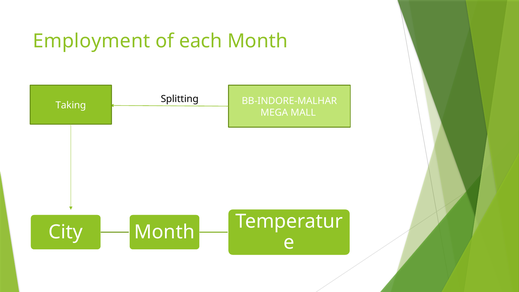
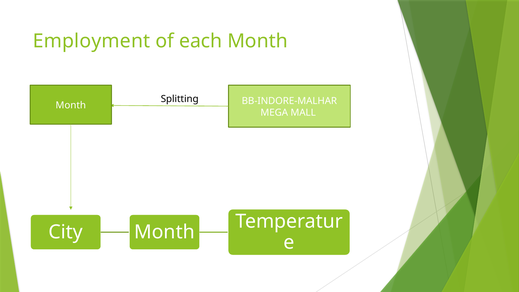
Taking at (71, 105): Taking -> Month
